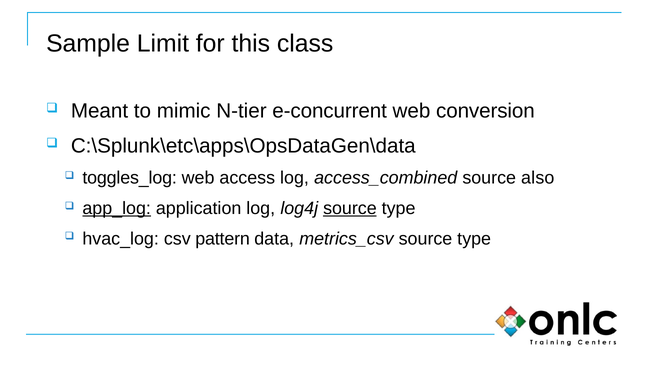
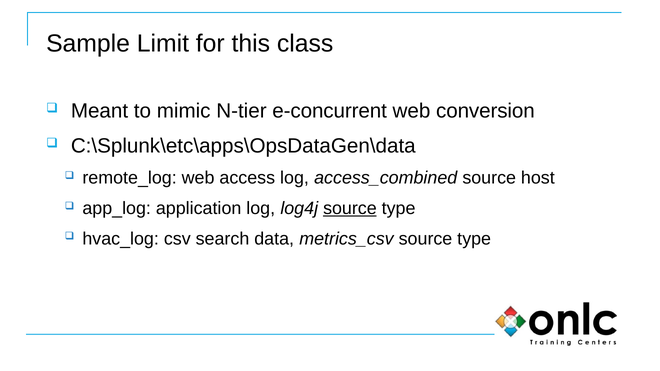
toggles_log: toggles_log -> remote_log
also: also -> host
app_log underline: present -> none
pattern: pattern -> search
